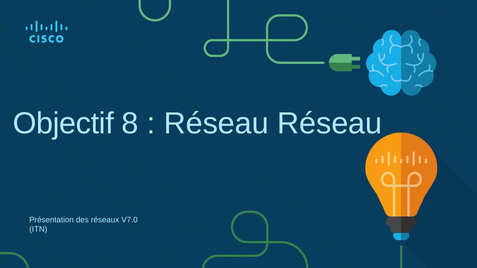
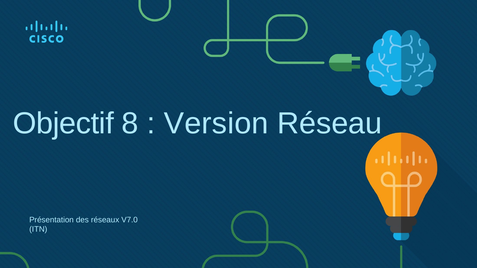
Réseau at (216, 124): Réseau -> Version
